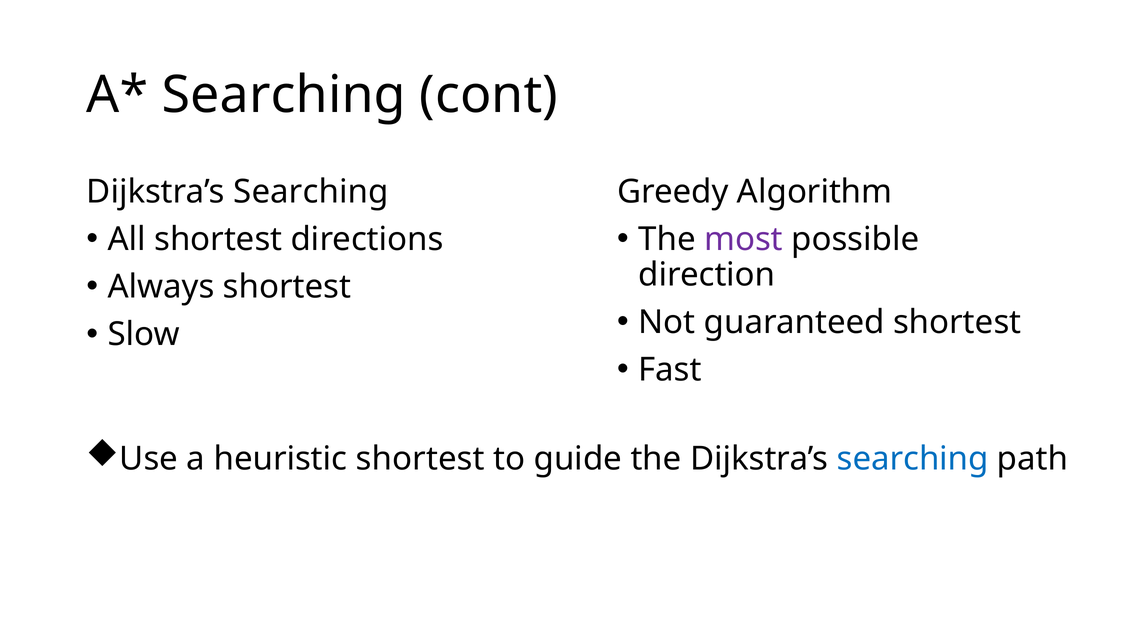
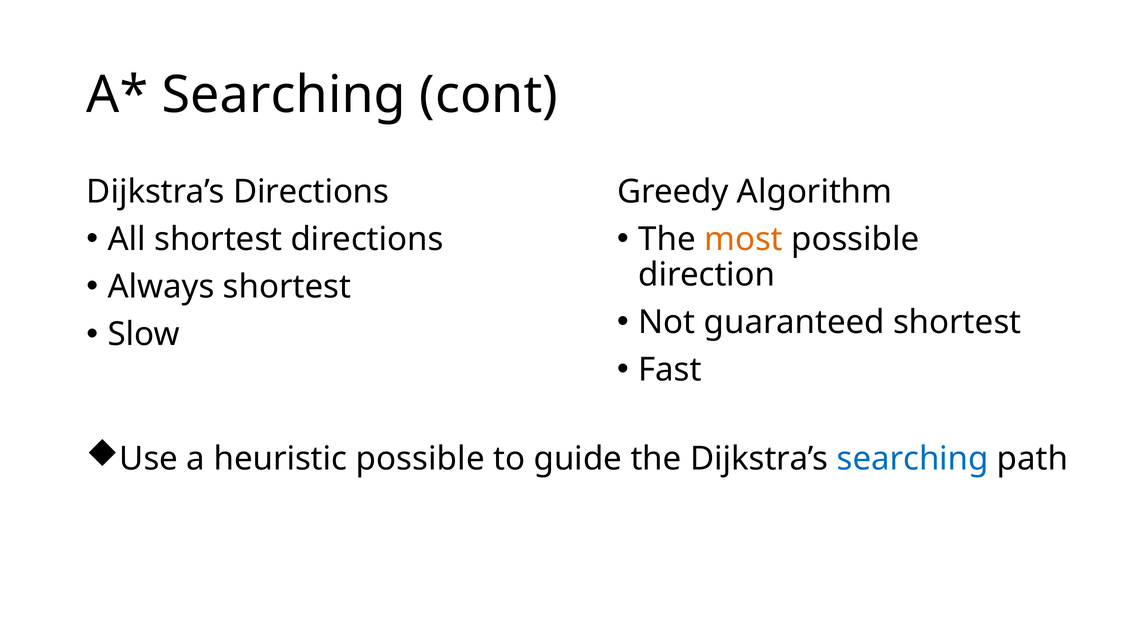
Searching at (311, 192): Searching -> Directions
most colour: purple -> orange
heuristic shortest: shortest -> possible
